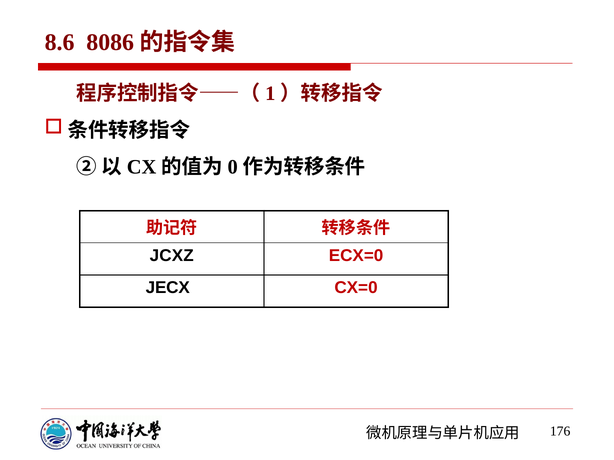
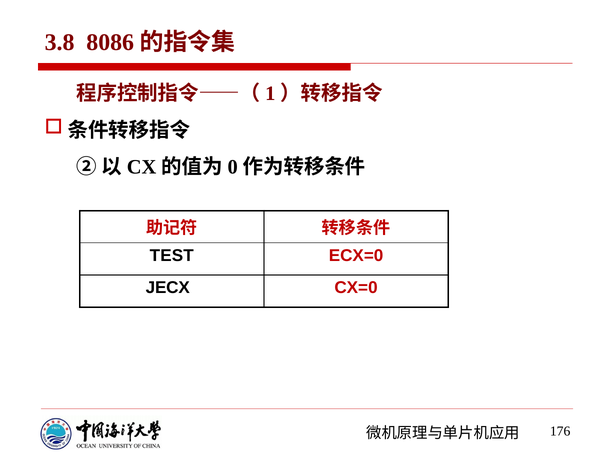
8.6: 8.6 -> 3.8
JCXZ: JCXZ -> TEST
